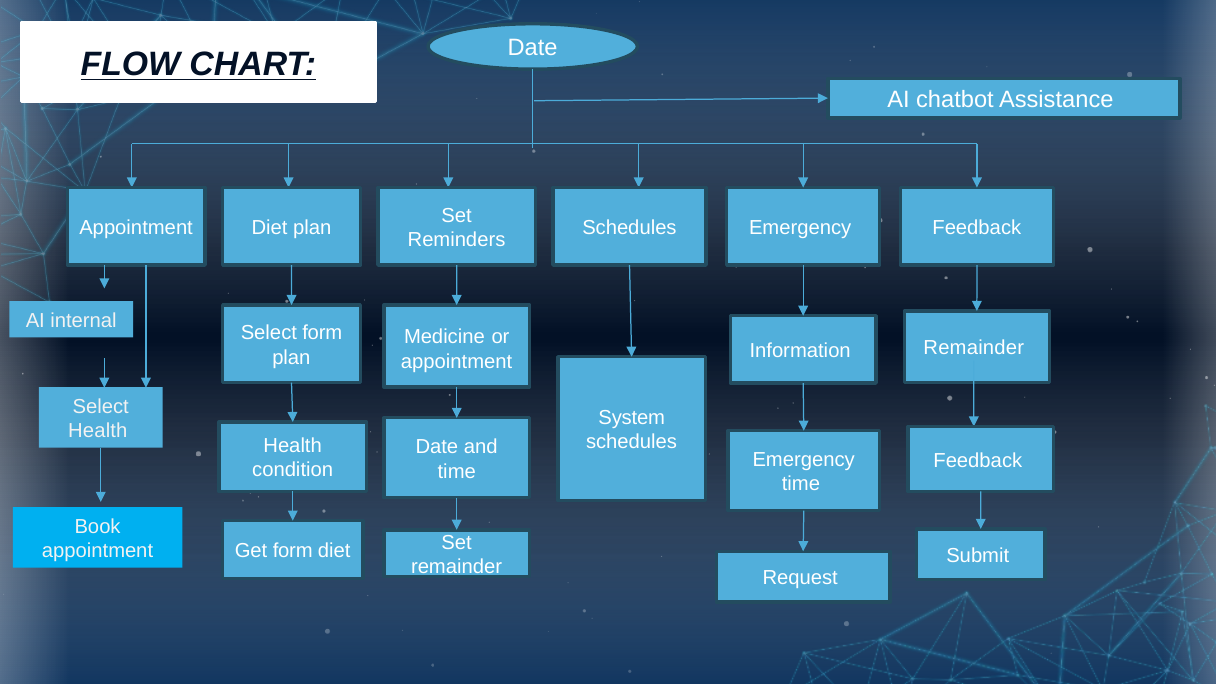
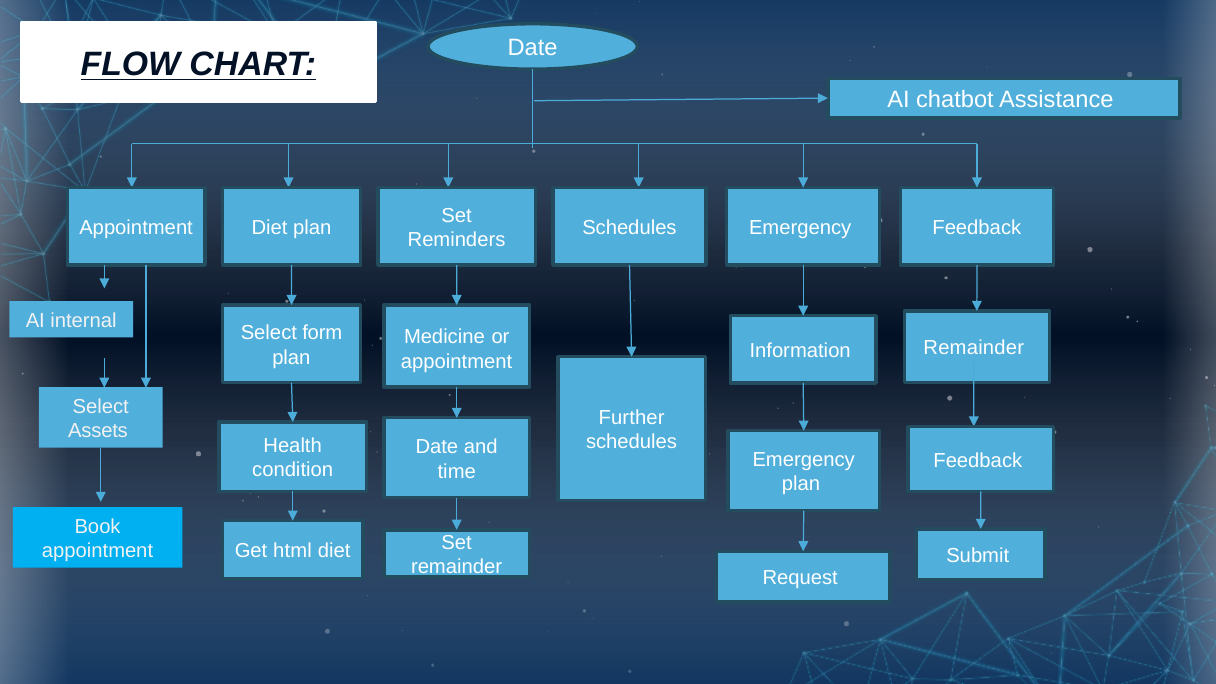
System: System -> Further
Health at (98, 431): Health -> Assets
time at (801, 484): time -> plan
Get form: form -> html
